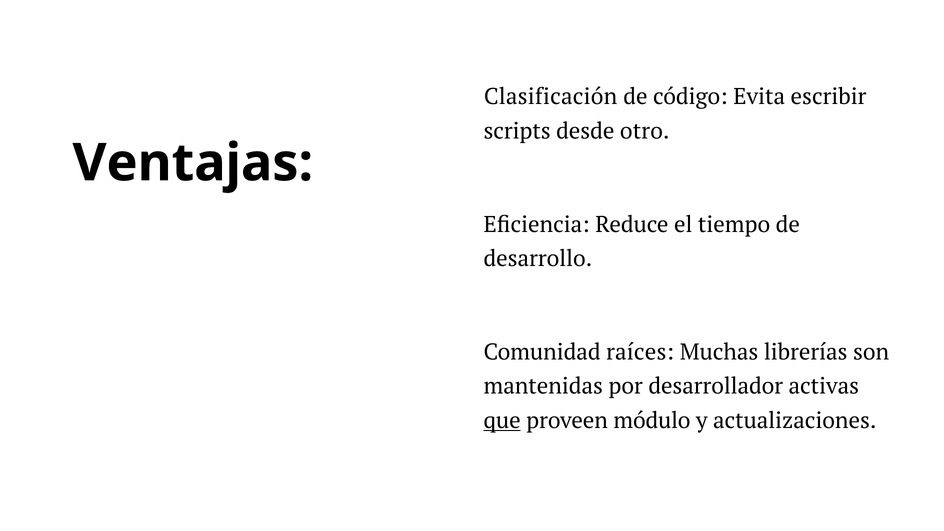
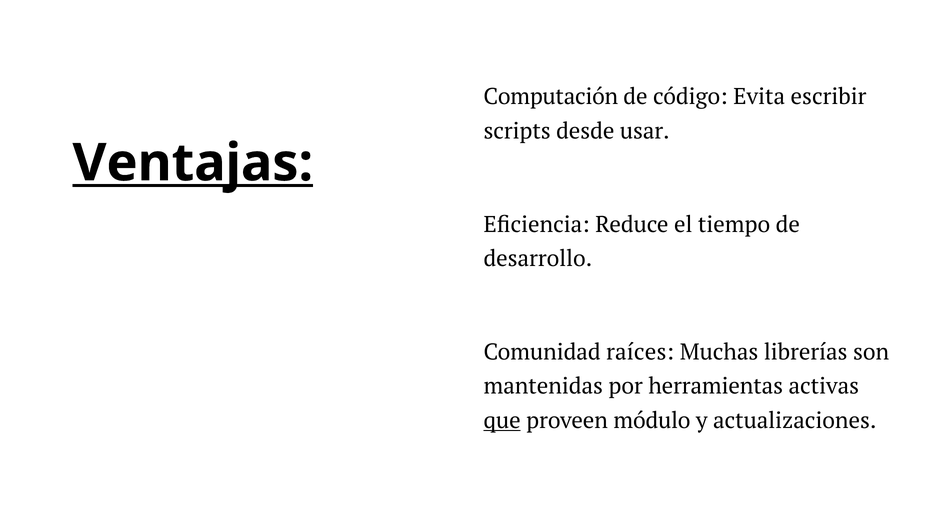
Clasificación: Clasificación -> Computación
otro: otro -> usar
Ventajas underline: none -> present
desarrollador: desarrollador -> herramientas
